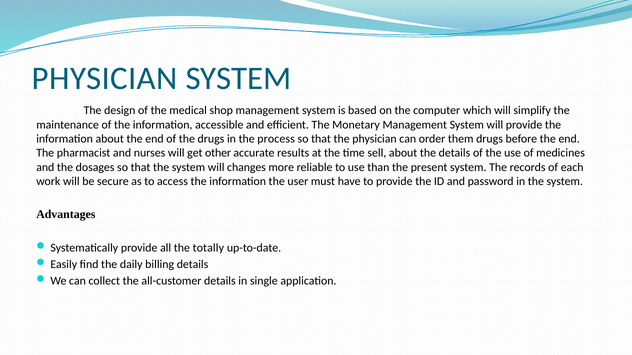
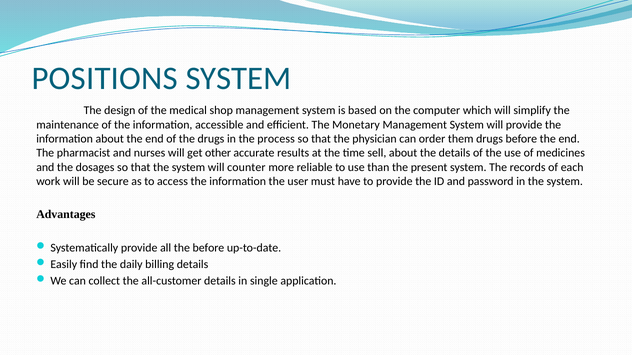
PHYSICIAN at (105, 78): PHYSICIAN -> POSITIONS
changes: changes -> counter
the totally: totally -> before
